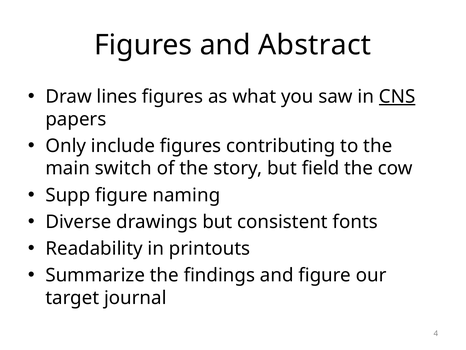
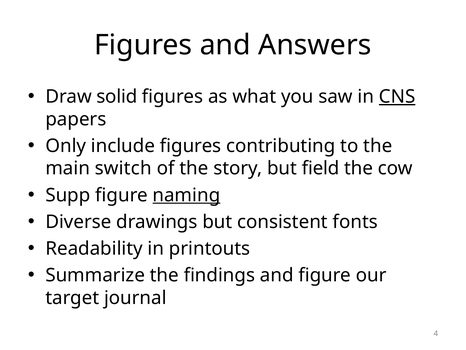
Abstract: Abstract -> Answers
lines: lines -> solid
naming underline: none -> present
